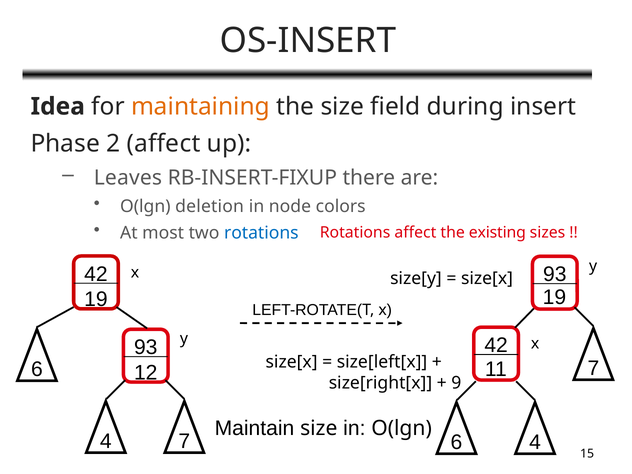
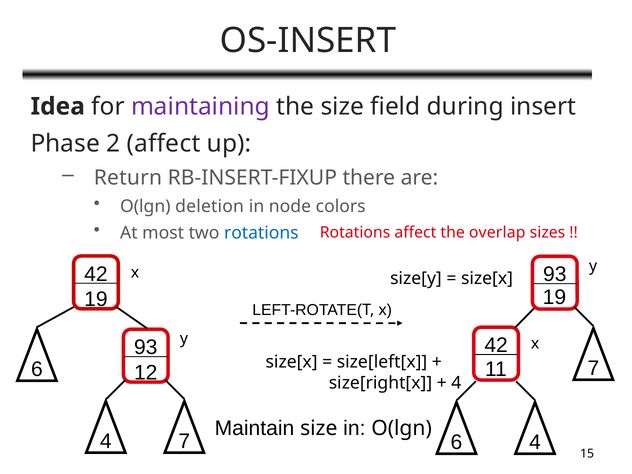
maintaining colour: orange -> purple
Leaves: Leaves -> Return
existing: existing -> overlap
9 at (456, 383): 9 -> 4
